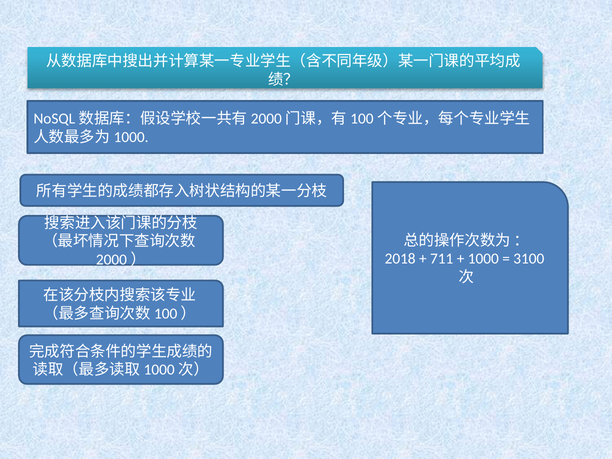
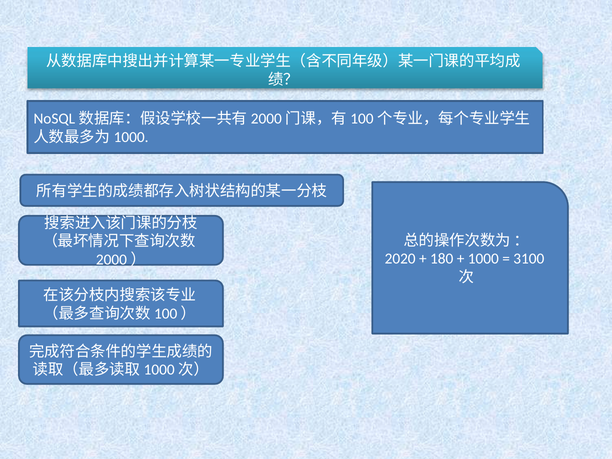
2018: 2018 -> 2020
711: 711 -> 180
